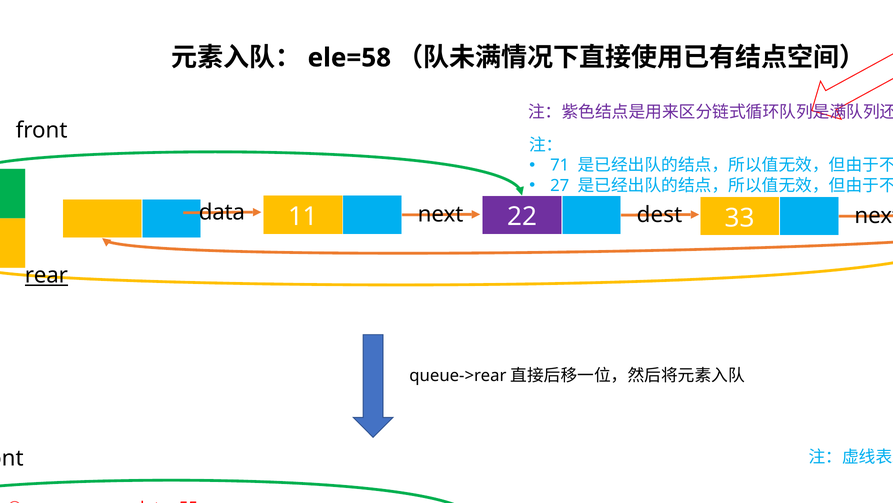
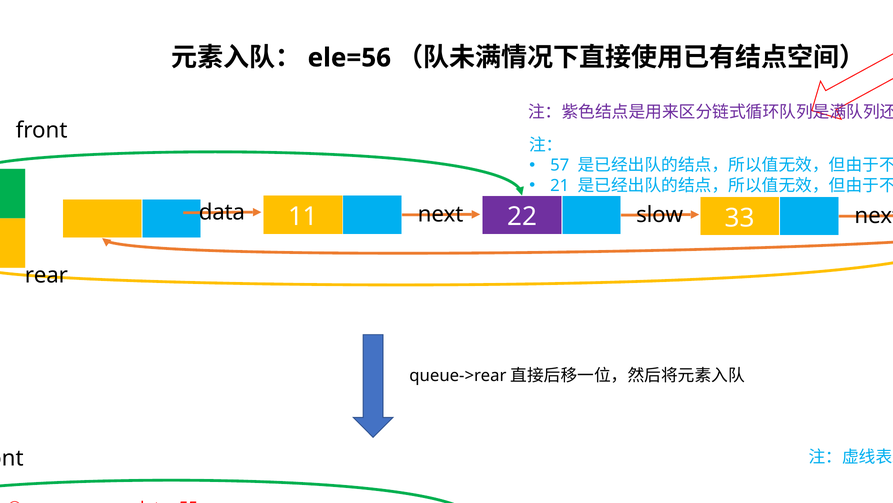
ele=58: ele=58 -> ele=56
71: 71 -> 57
27: 27 -> 21
dest: dest -> slow
rear underline: present -> none
